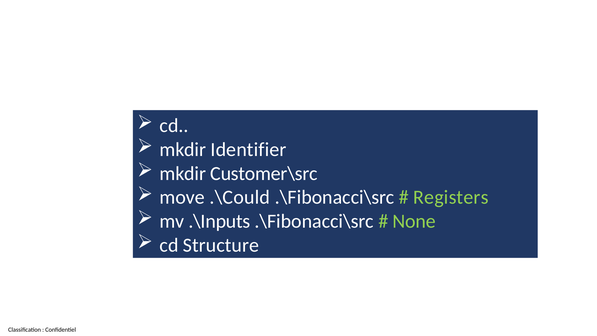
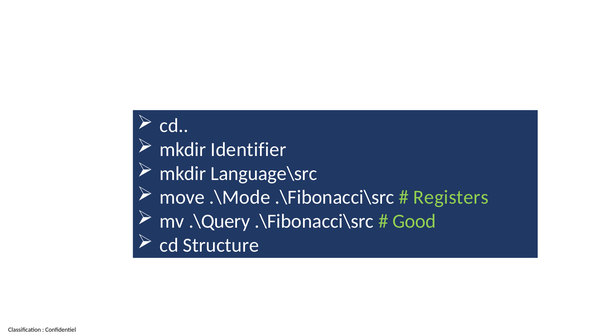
Customer\src: Customer\src -> Language\src
.\Could: .\Could -> .\Mode
.\Inputs: .\Inputs -> .\Query
None: None -> Good
